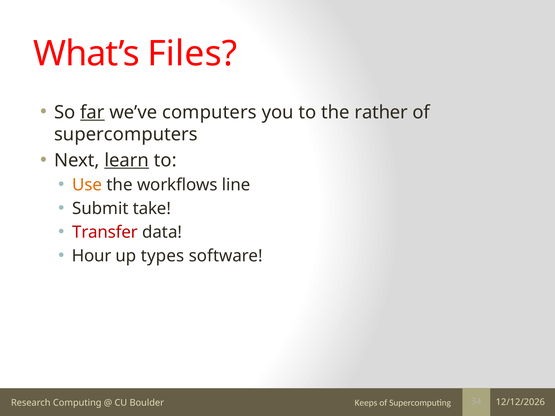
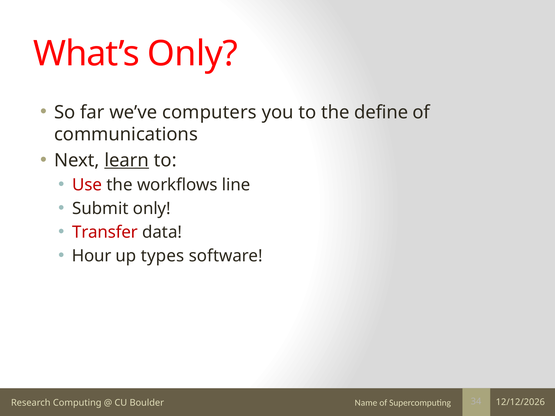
What’s Files: Files -> Only
far underline: present -> none
rather: rather -> define
supercomputers: supercomputers -> communications
Use colour: orange -> red
Submit take: take -> only
Keeps: Keeps -> Name
